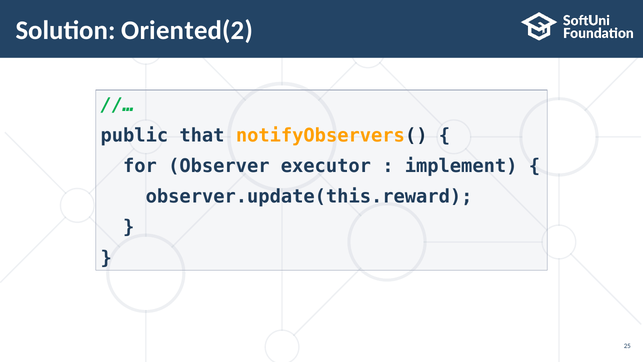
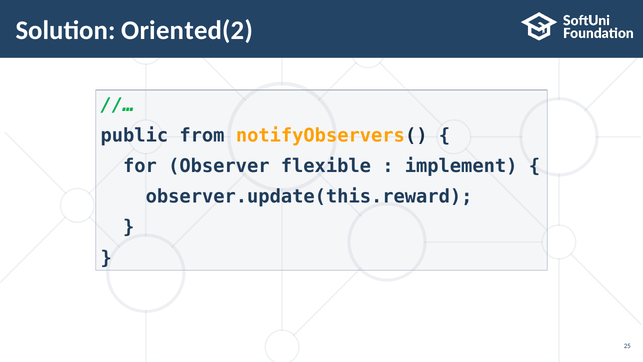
that: that -> from
executor: executor -> flexible
